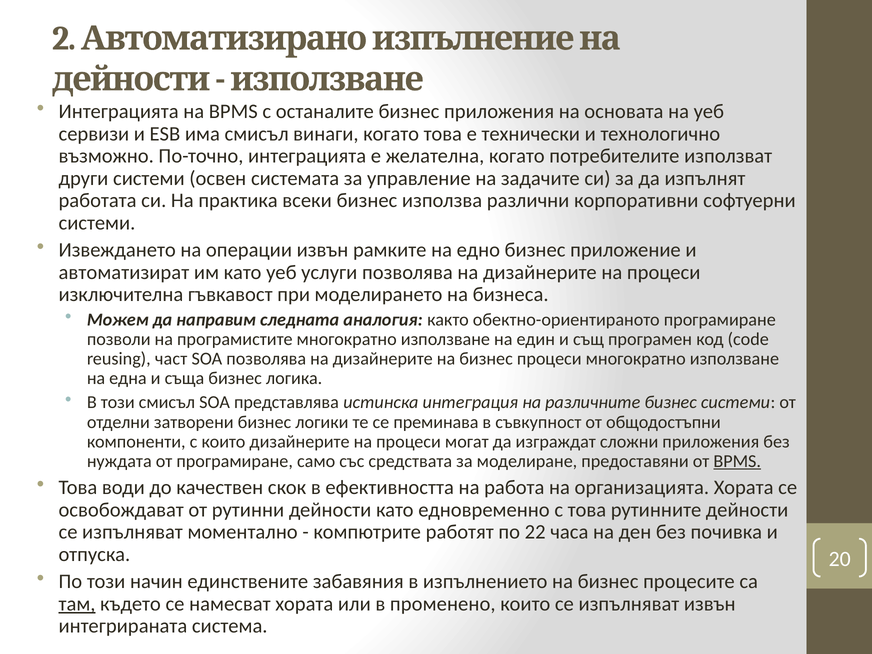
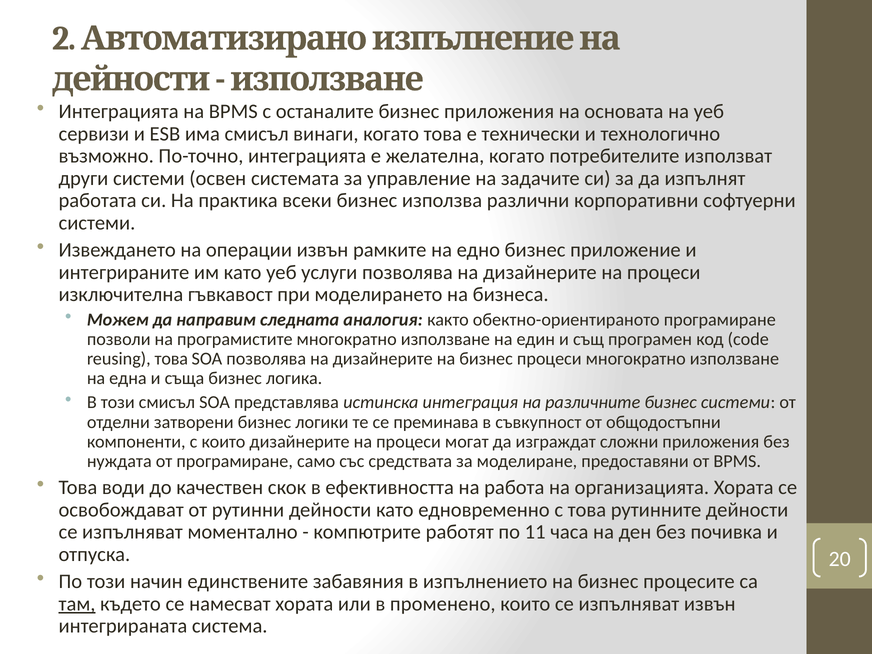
автоматизират: автоматизират -> интегрираните
reusing част: част -> това
BPMS at (737, 461) underline: present -> none
22: 22 -> 11
